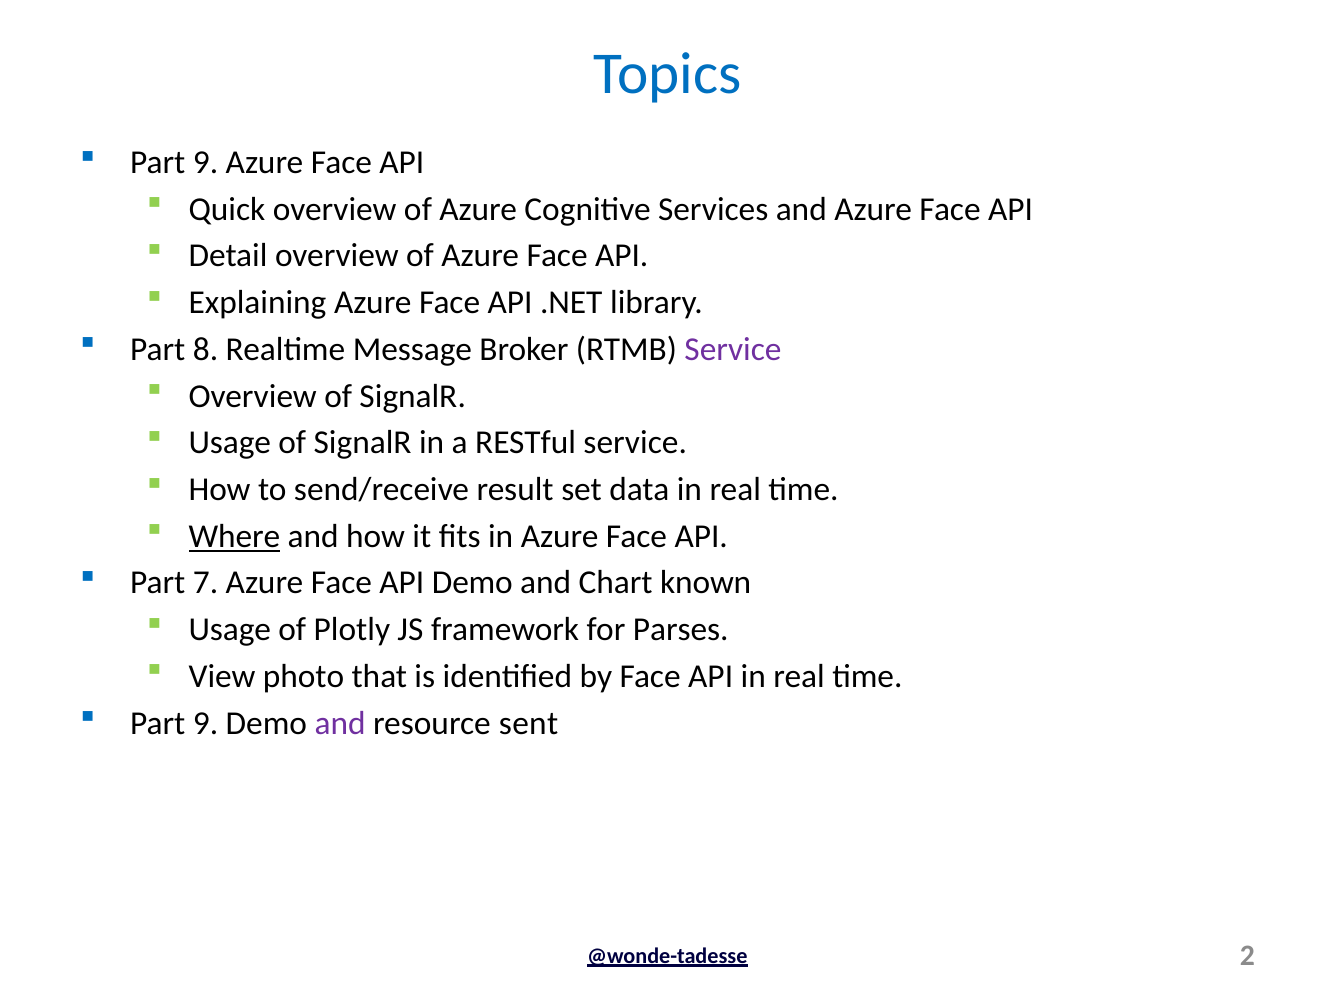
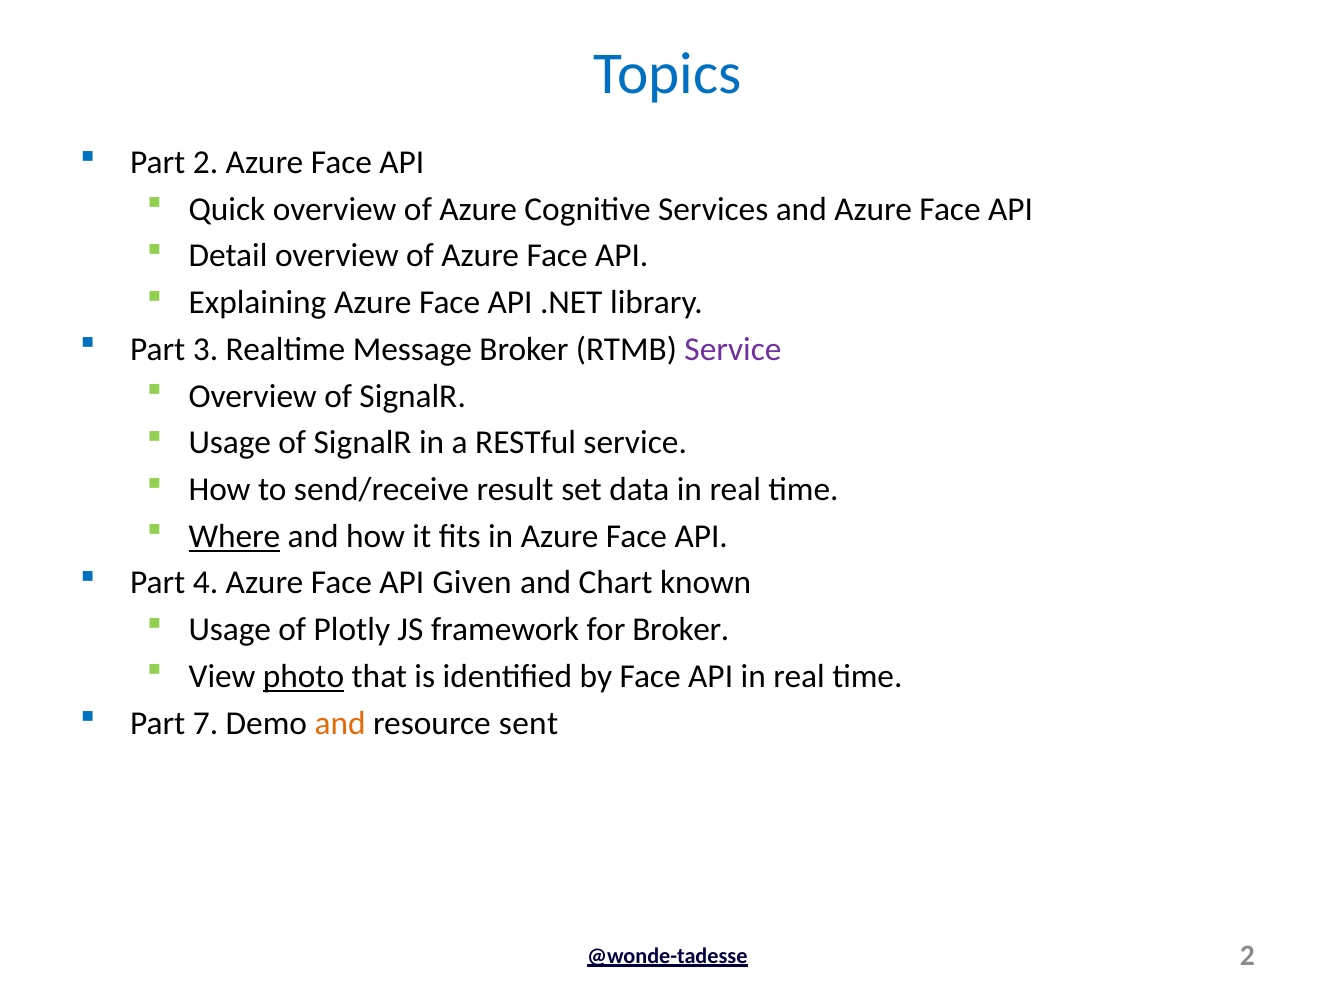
9 at (206, 163): 9 -> 2
8: 8 -> 3
7: 7 -> 4
API Demo: Demo -> Given
for Parses: Parses -> Broker
photo underline: none -> present
9 at (206, 723): 9 -> 7
and at (340, 723) colour: purple -> orange
